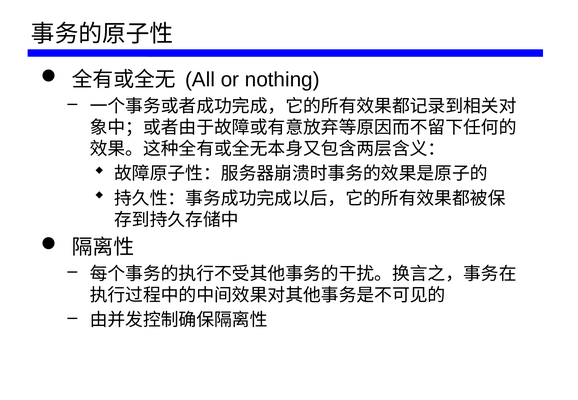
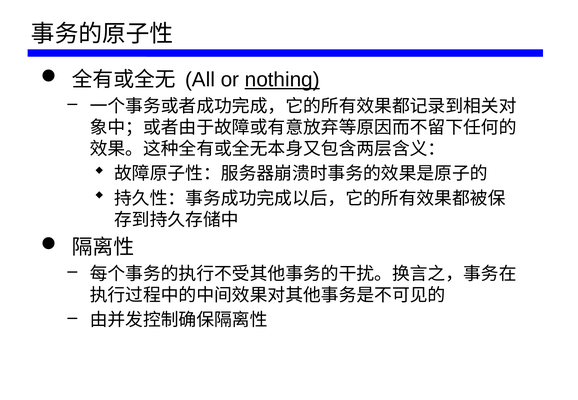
nothing underline: none -> present
